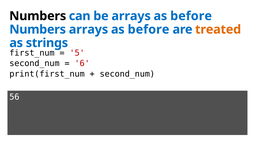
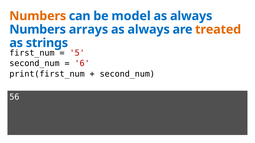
Numbers at (38, 16) colour: black -> orange
be arrays: arrays -> model
before at (191, 16): before -> always
before at (149, 30): before -> always
